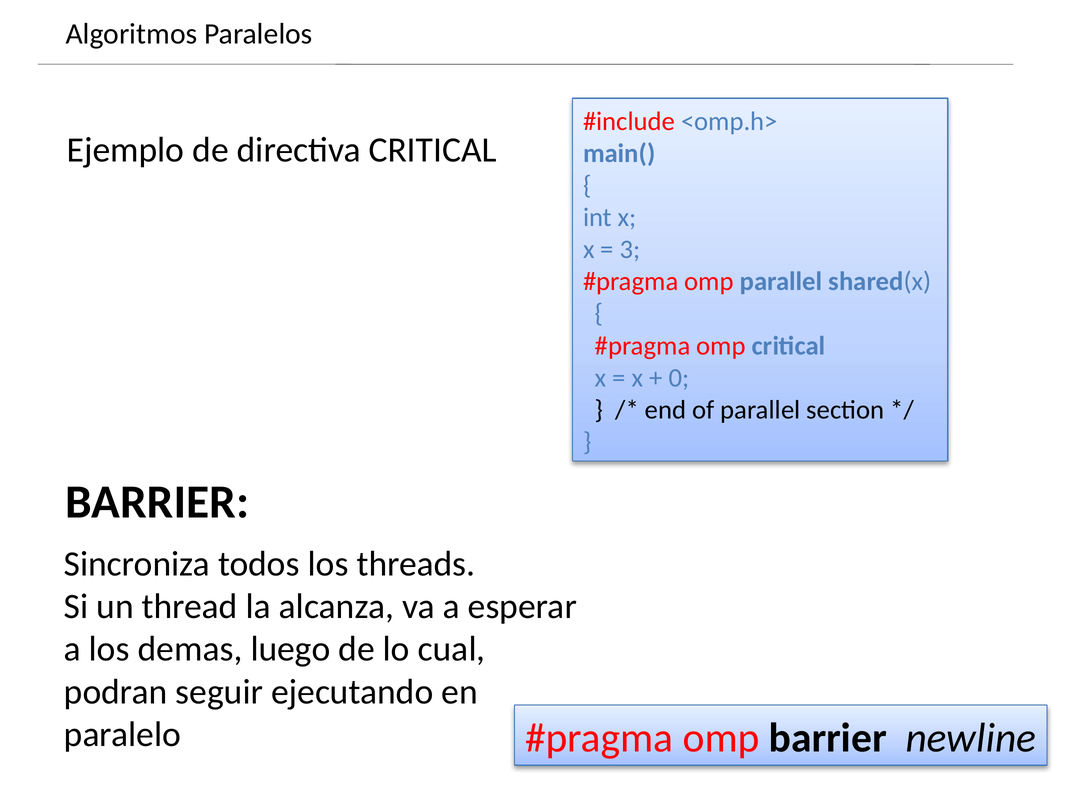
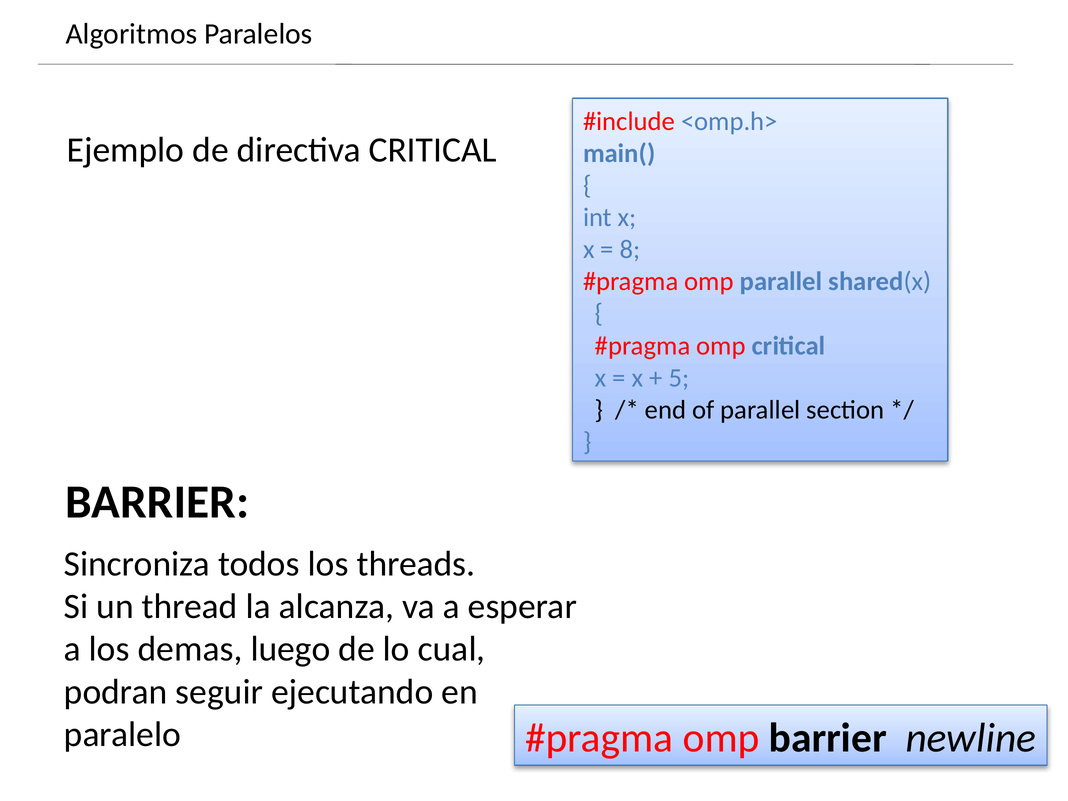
3: 3 -> 8
0: 0 -> 5
